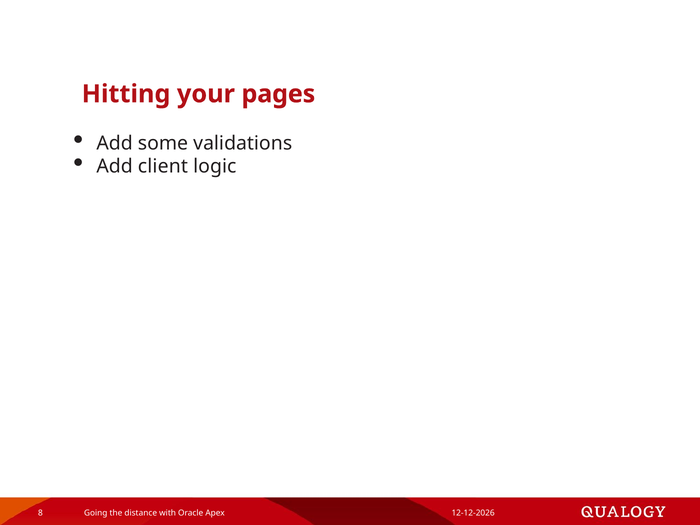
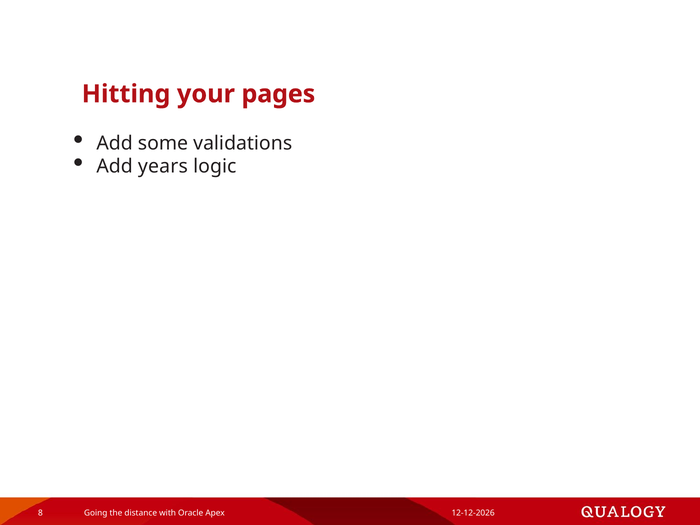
client: client -> years
